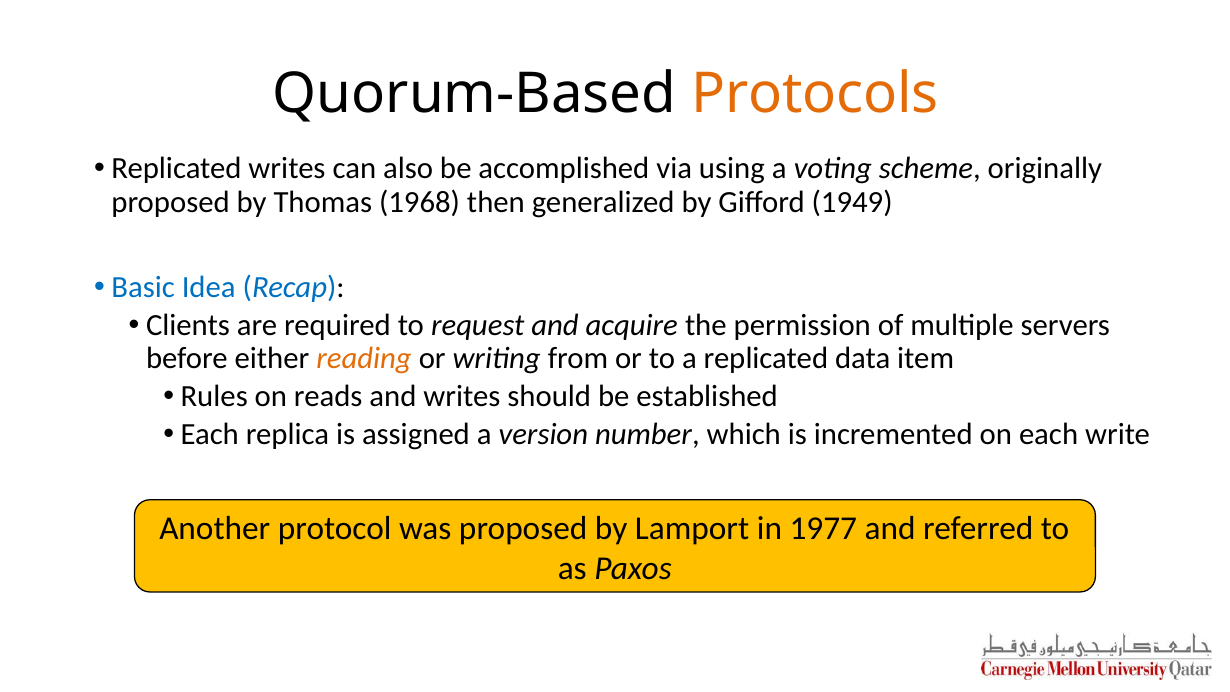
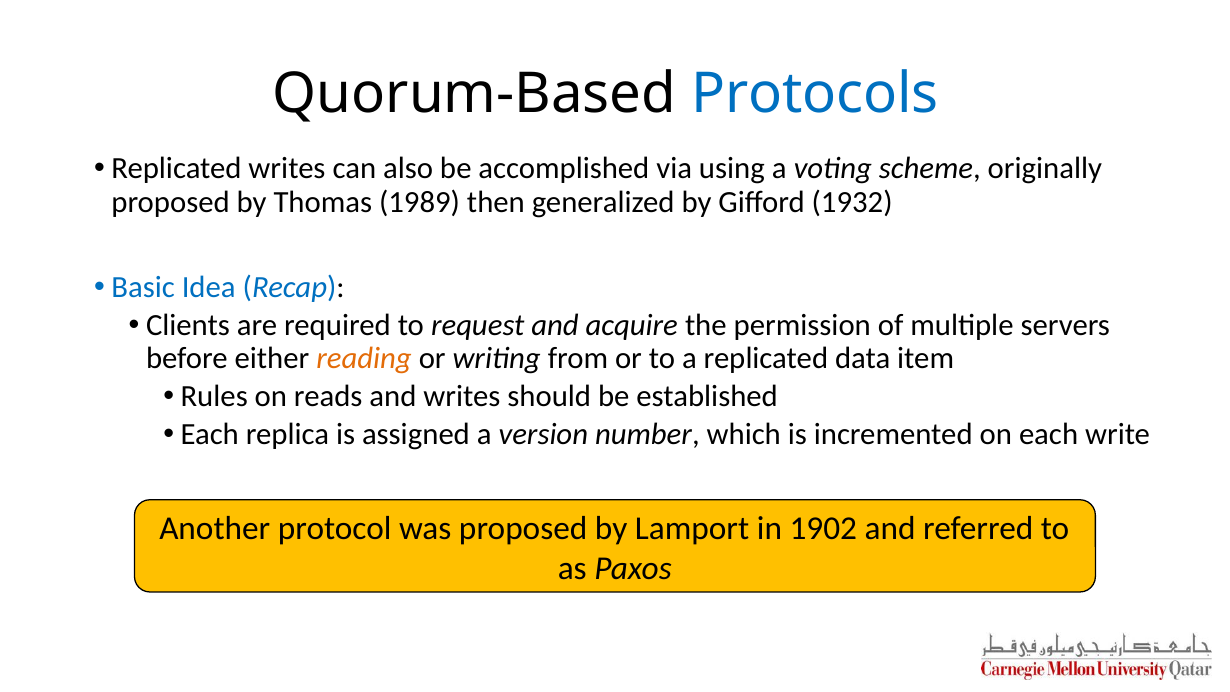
Protocols colour: orange -> blue
1968: 1968 -> 1989
1949: 1949 -> 1932
1977: 1977 -> 1902
